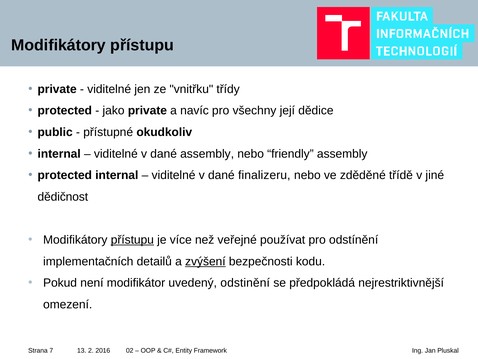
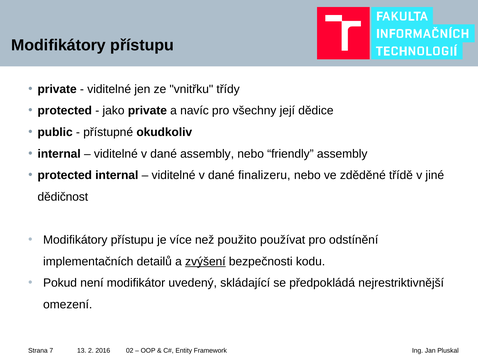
přístupu at (132, 240) underline: present -> none
veřejné: veřejné -> použito
odstinění: odstinění -> skládající
